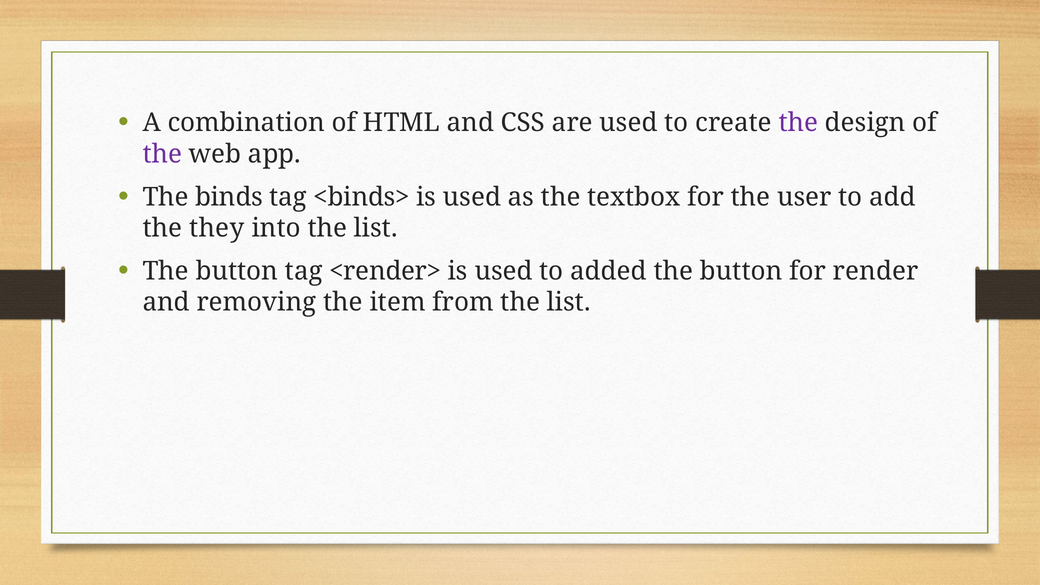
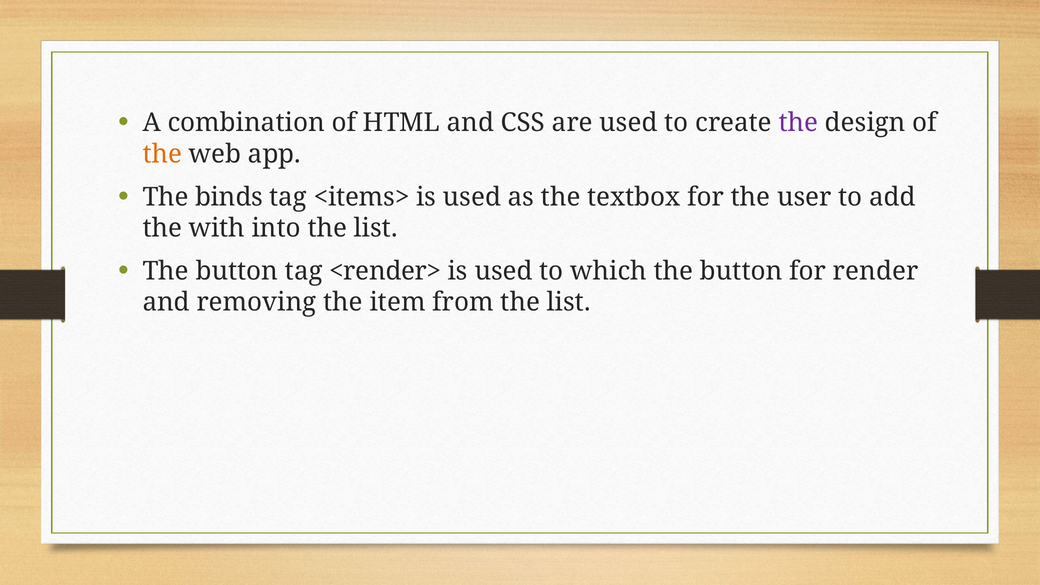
the at (162, 154) colour: purple -> orange
<binds>: <binds> -> <items>
they: they -> with
added: added -> which
